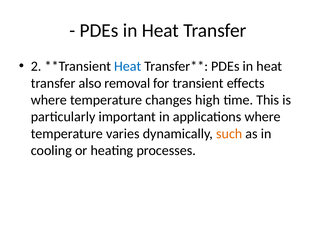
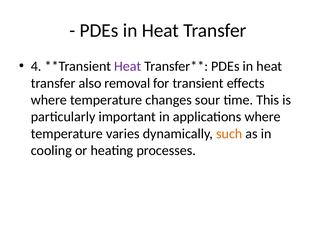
2: 2 -> 4
Heat at (128, 66) colour: blue -> purple
high: high -> sour
